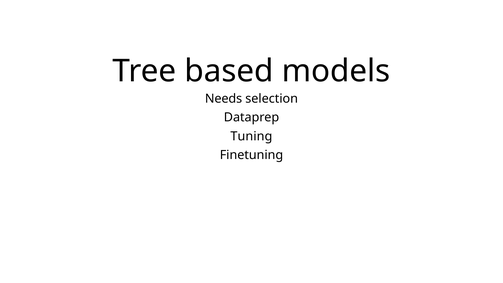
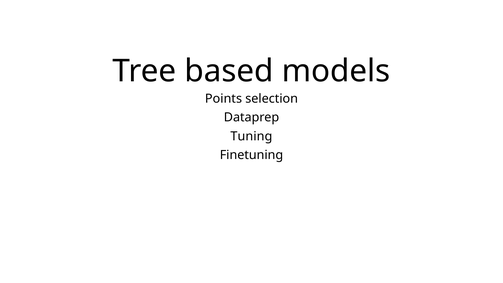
Needs: Needs -> Points
